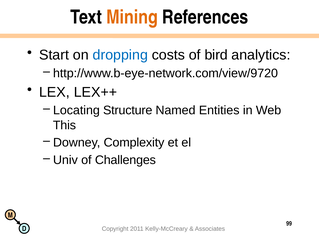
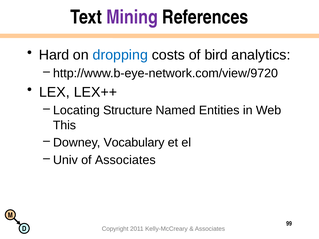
Mining colour: orange -> purple
Start: Start -> Hard
Complexity: Complexity -> Vocabulary
of Challenges: Challenges -> Associates
